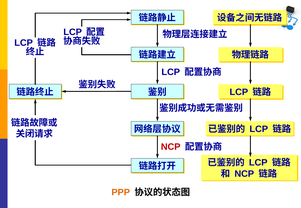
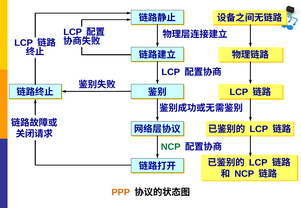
NCP at (171, 147) colour: red -> green
